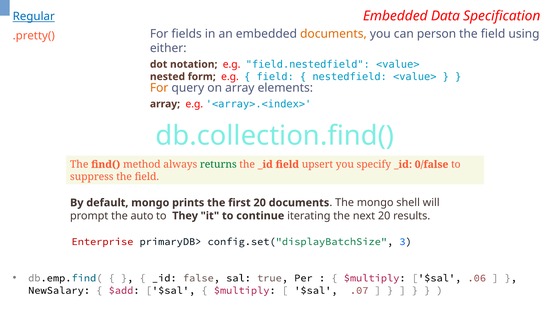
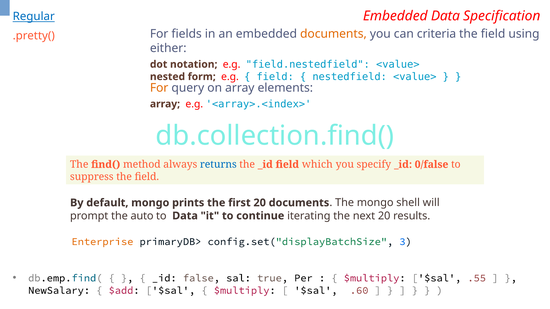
person: person -> criteria
returns colour: green -> blue
upsert: upsert -> which
to They: They -> Data
Enterprise colour: red -> orange
.06: .06 -> .55
.07: .07 -> .60
